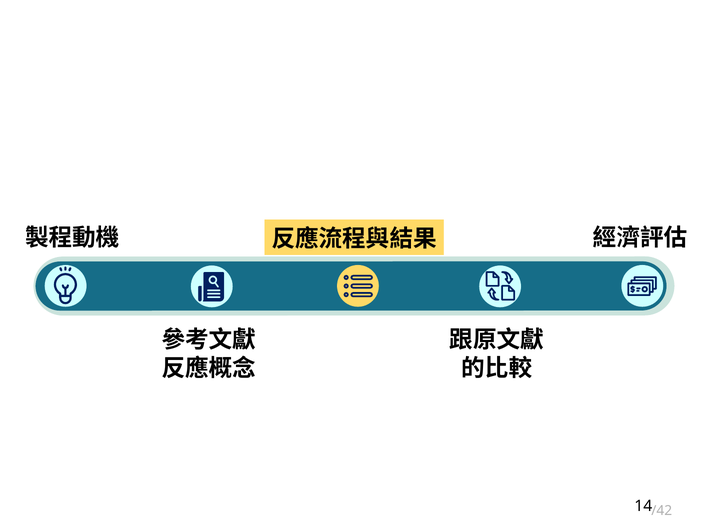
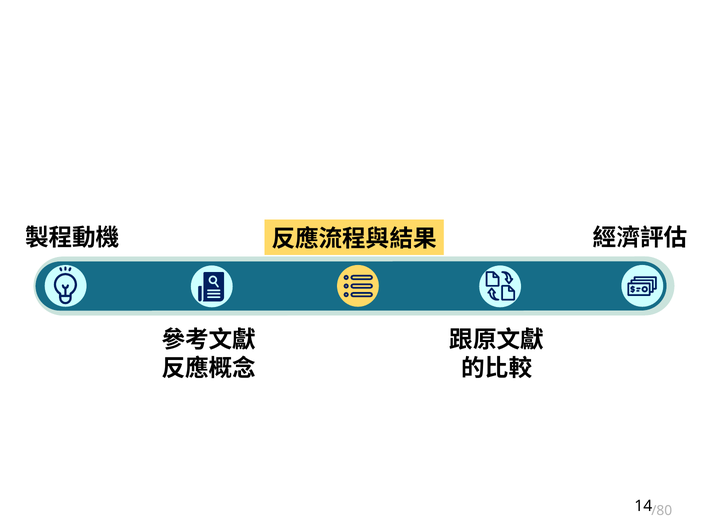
/42: /42 -> /80
